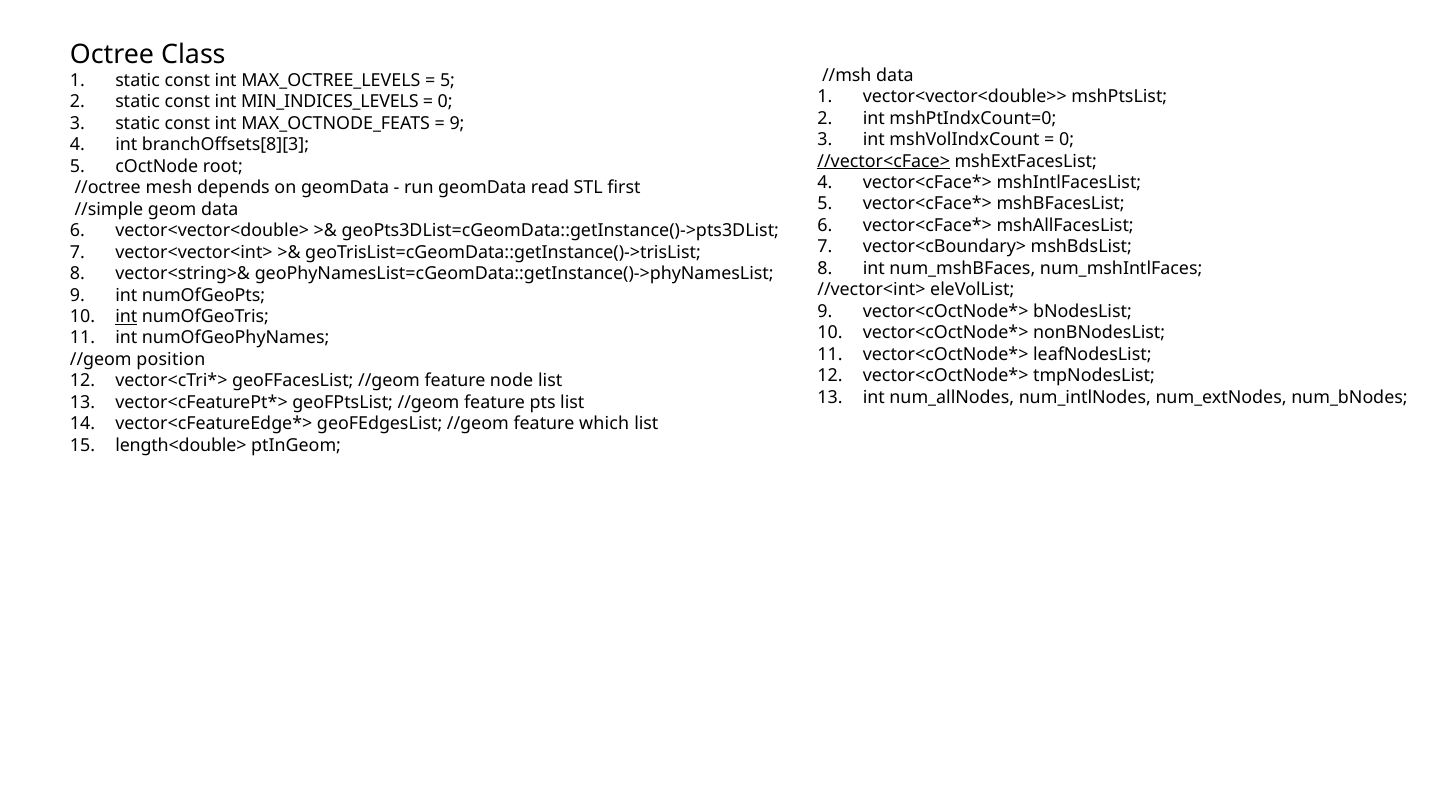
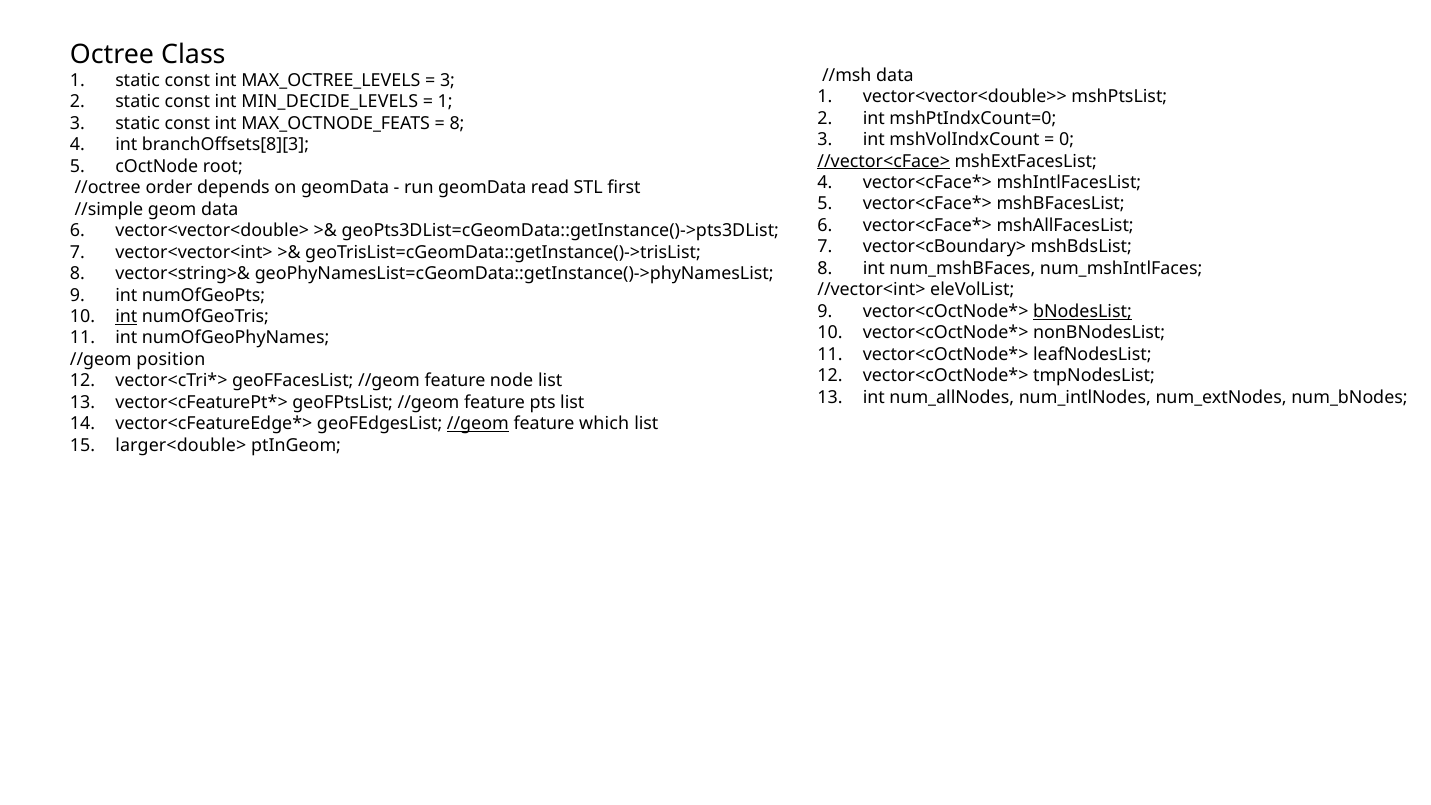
5 at (448, 80): 5 -> 3
MIN_INDICES_LEVELS: MIN_INDICES_LEVELS -> MIN_DECIDE_LEVELS
0 at (445, 102): 0 -> 1
9 at (457, 123): 9 -> 8
mesh: mesh -> order
bNodesList underline: none -> present
//geom at (478, 424) underline: none -> present
length<double>: length<double> -> larger<double>
